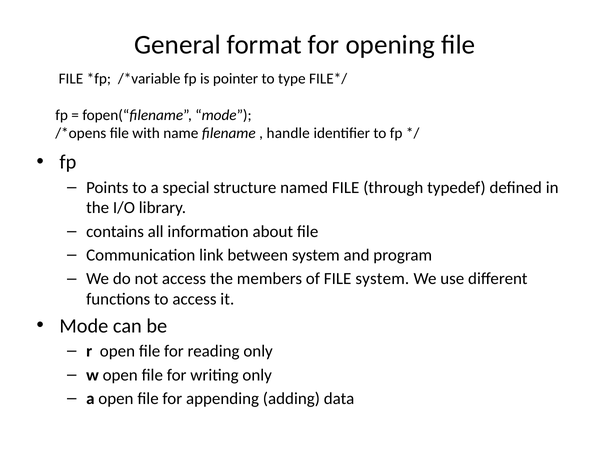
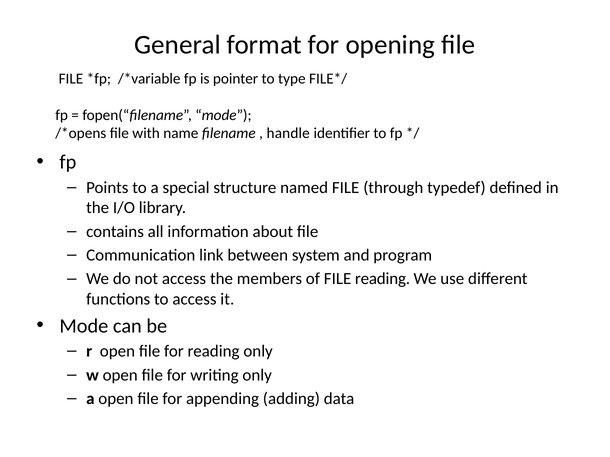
FILE system: system -> reading
